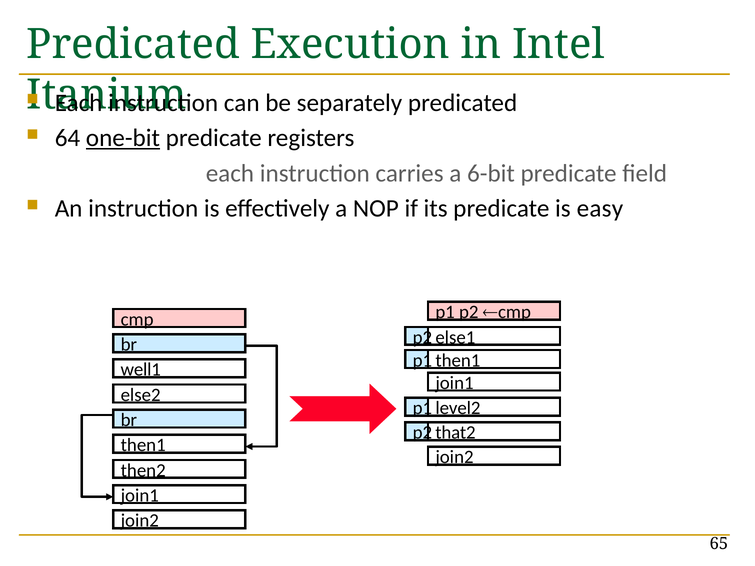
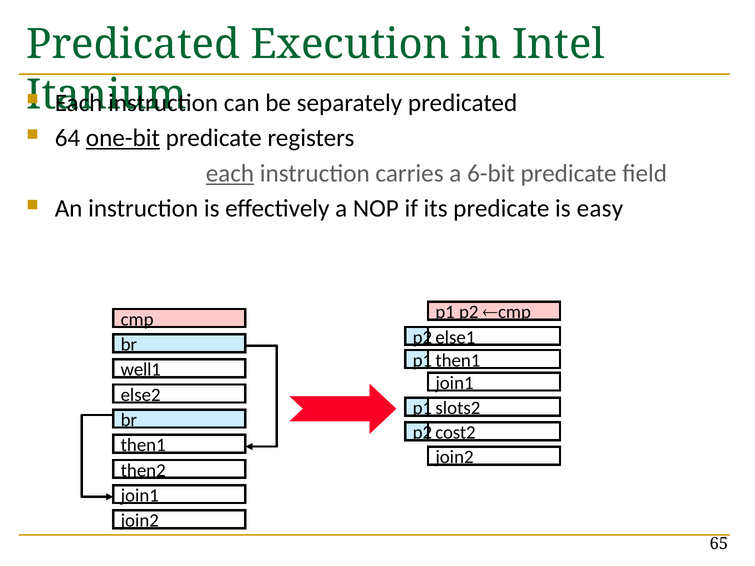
each at (230, 173) underline: none -> present
level2: level2 -> slots2
that2: that2 -> cost2
